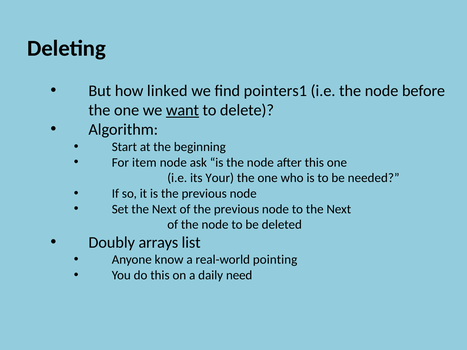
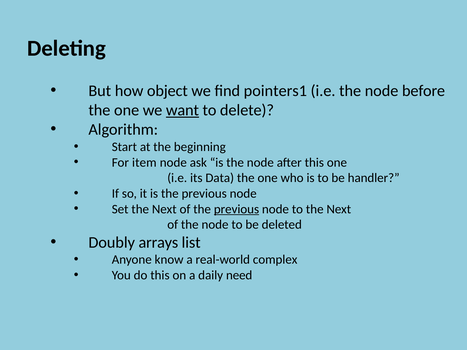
linked: linked -> object
Your: Your -> Data
needed: needed -> handler
previous at (236, 209) underline: none -> present
pointing: pointing -> complex
